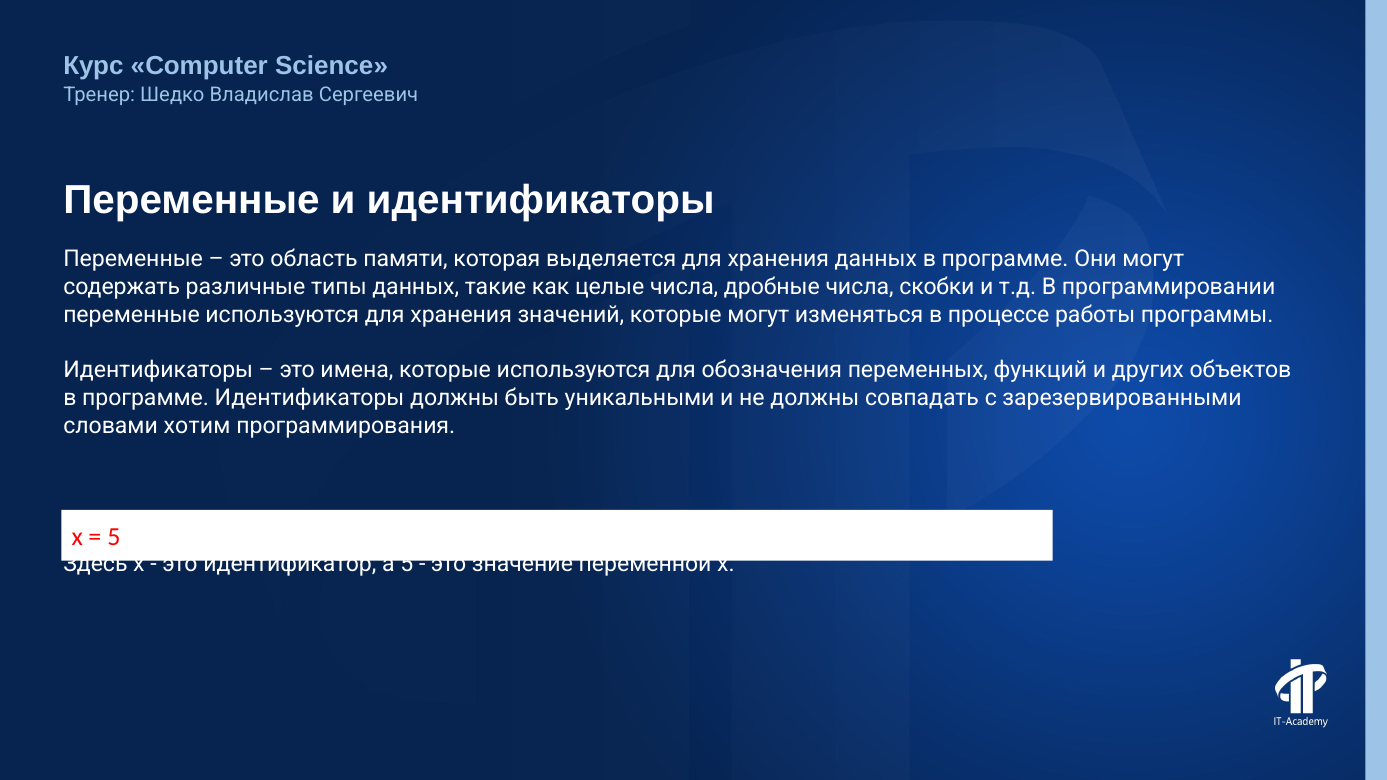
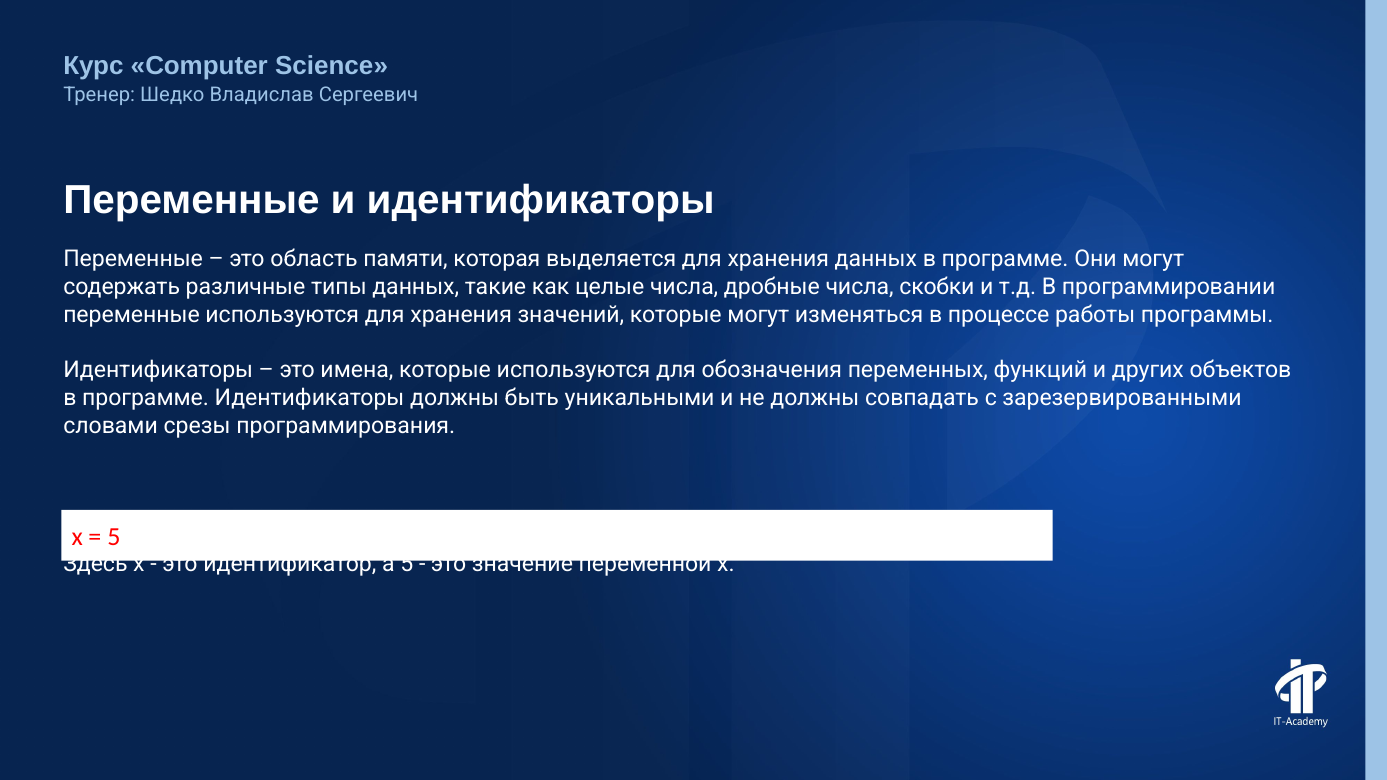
хотим: хотим -> срезы
